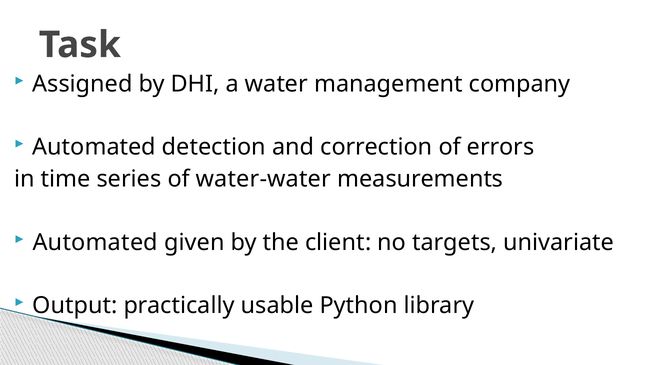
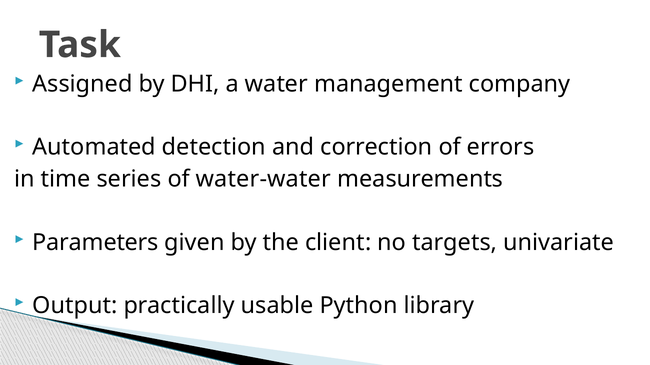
Automated at (95, 243): Automated -> Parameters
